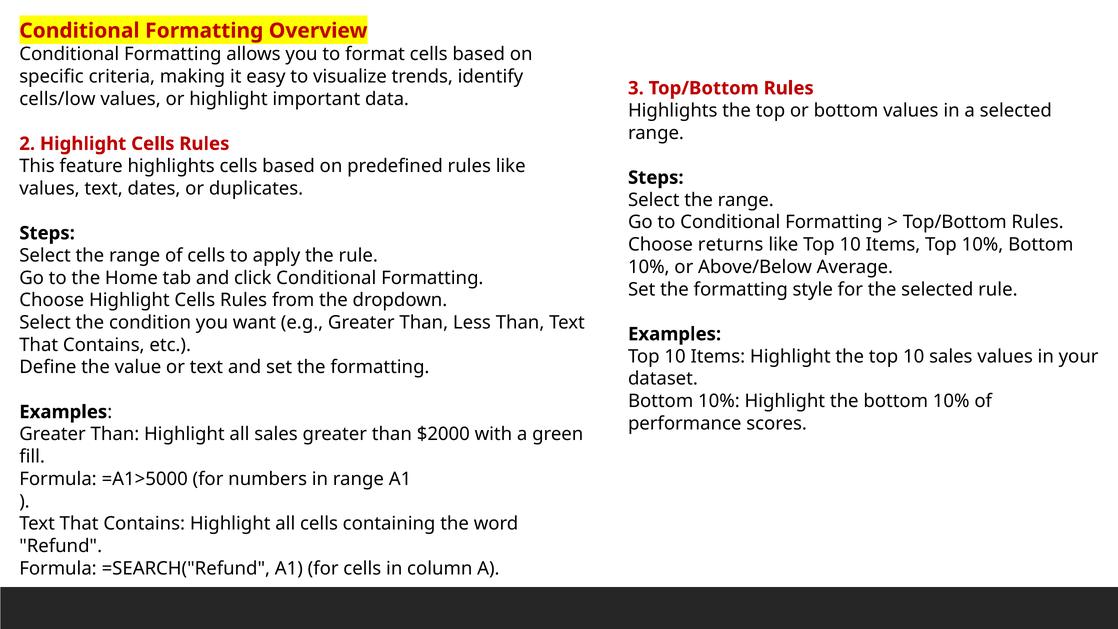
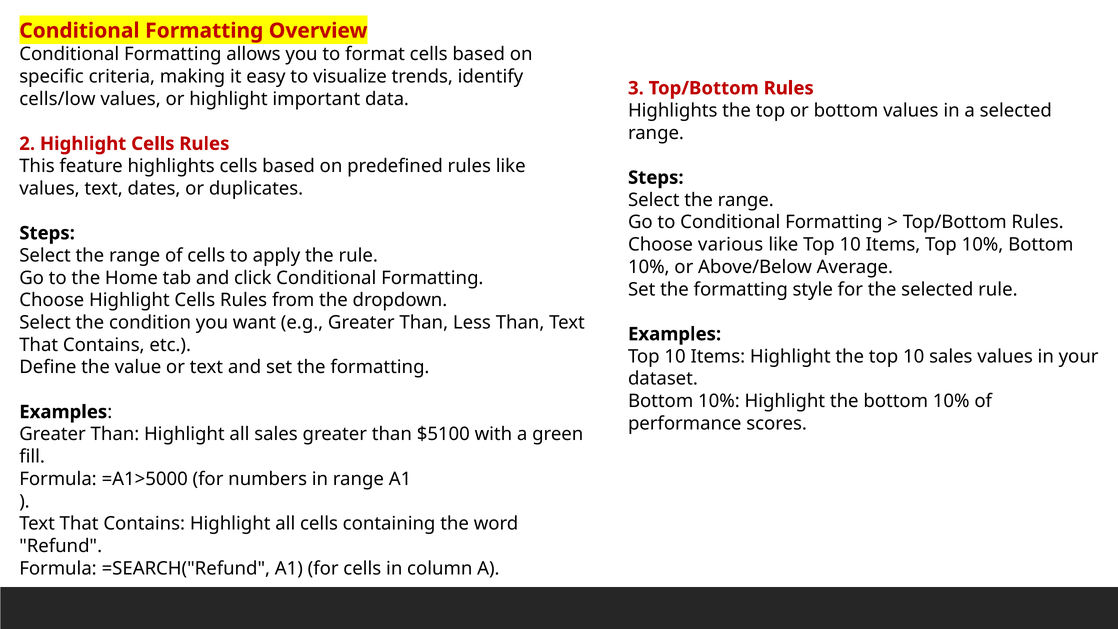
returns: returns -> various
$2000: $2000 -> $5100
